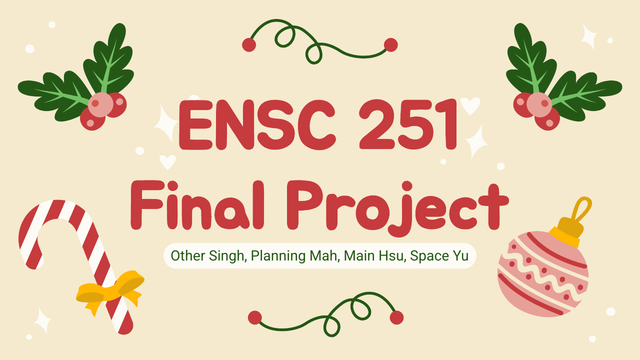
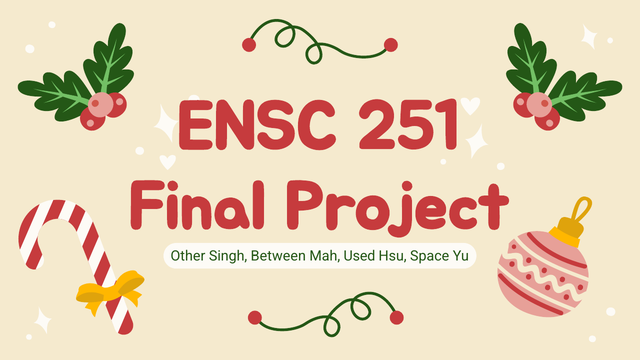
Planning: Planning -> Between
Main: Main -> Used
